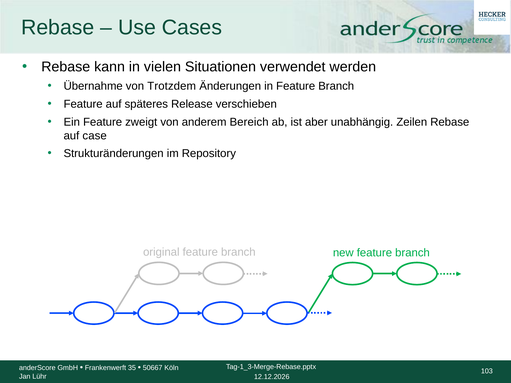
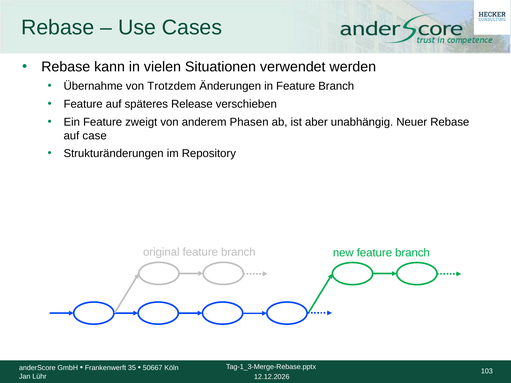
Bereich: Bereich -> Phasen
Zeilen: Zeilen -> Neuer
